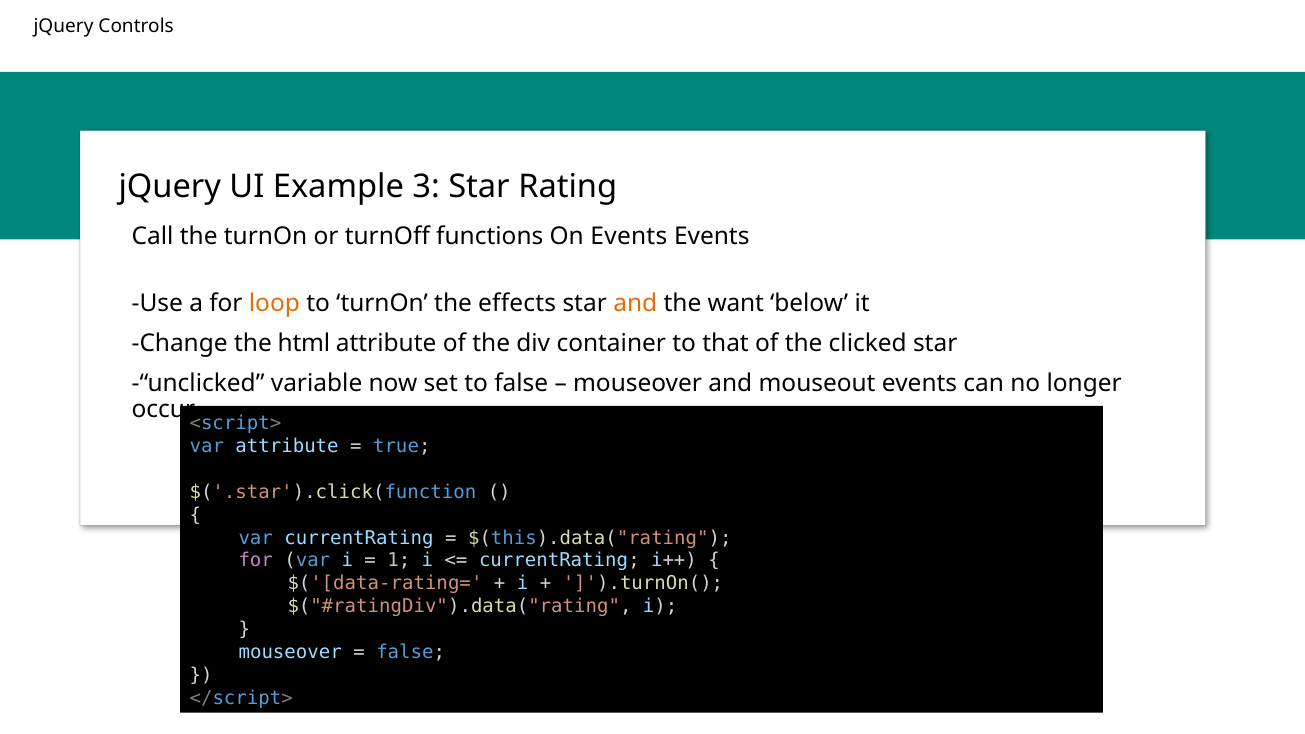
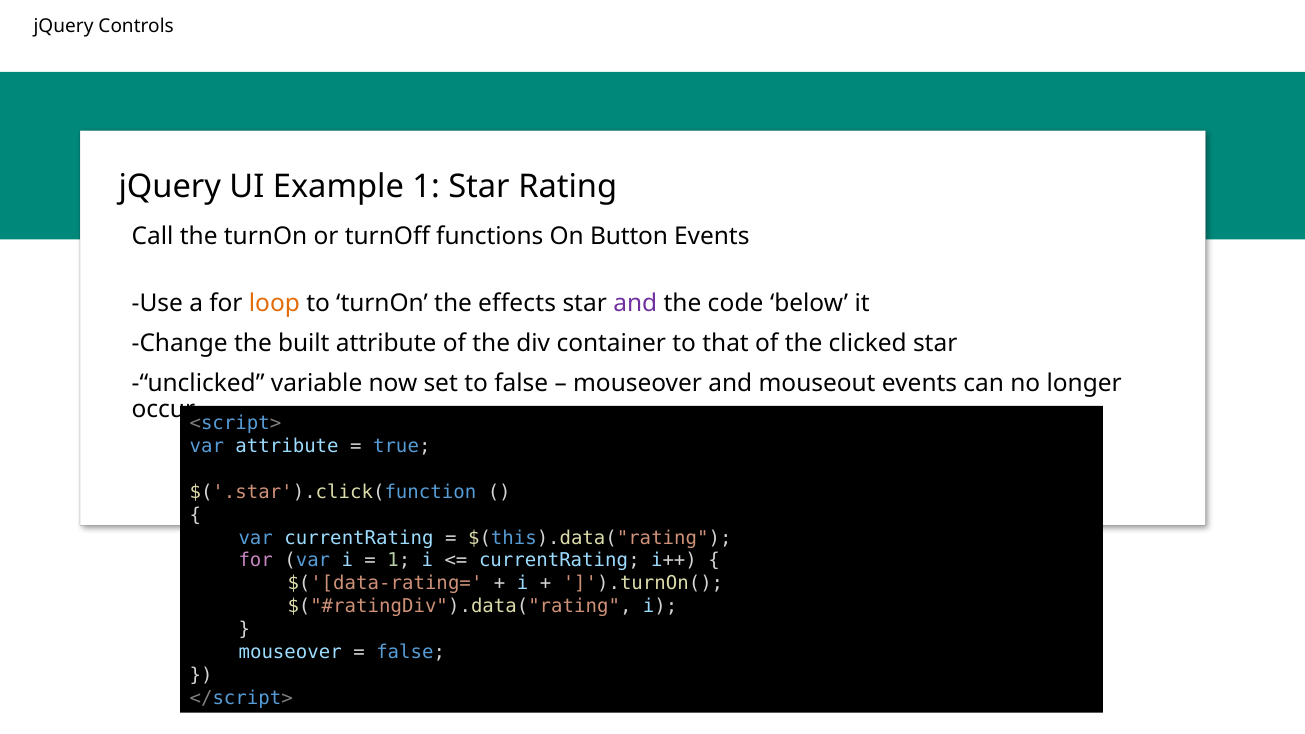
Example 3: 3 -> 1
On Events: Events -> Button
and at (635, 303) colour: orange -> purple
want: want -> code
html: html -> built
